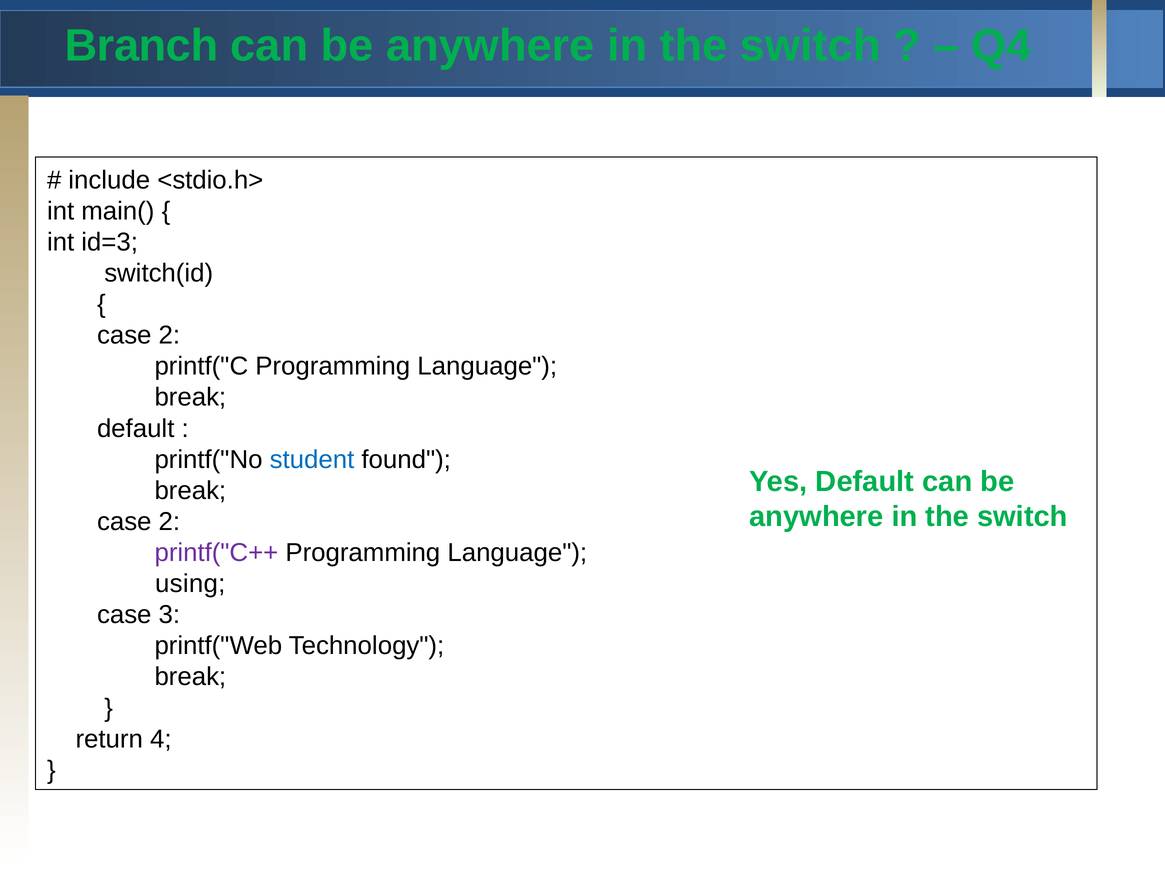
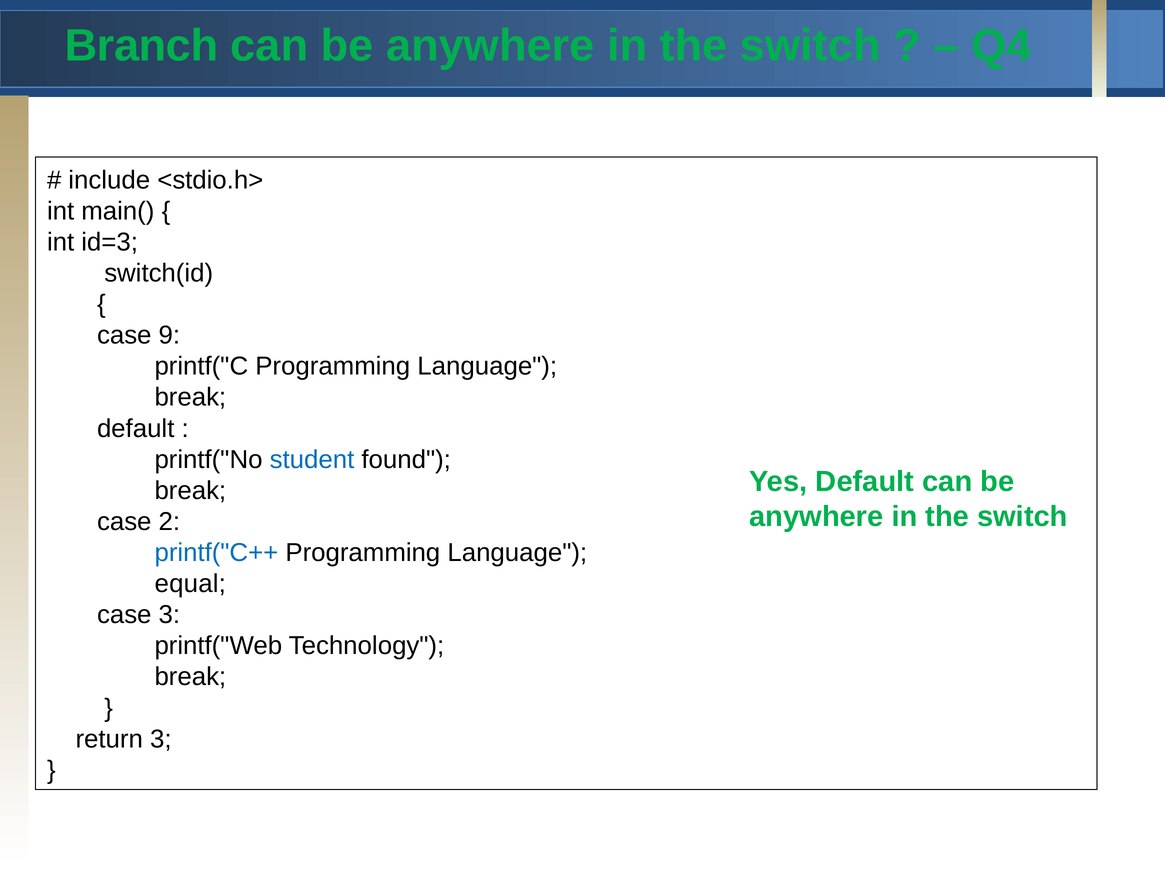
2 at (169, 335): 2 -> 9
printf("C++ colour: purple -> blue
using: using -> equal
return 4: 4 -> 3
